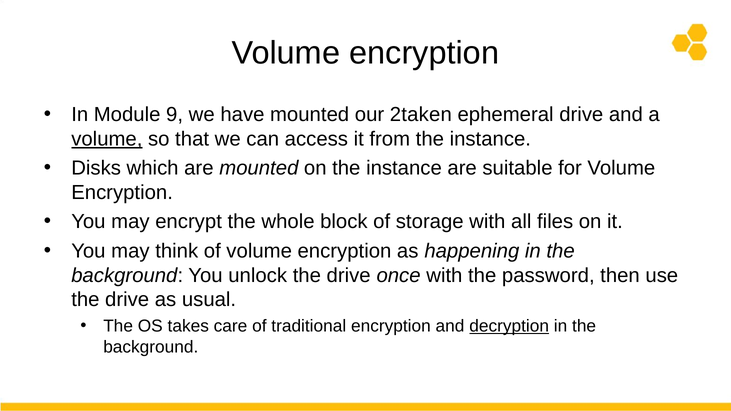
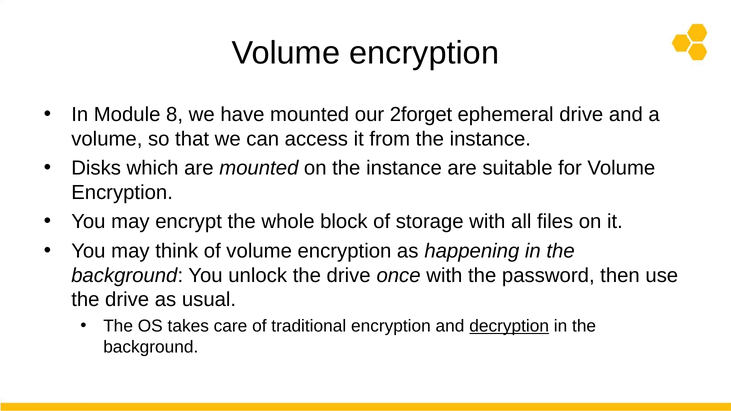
9: 9 -> 8
2taken: 2taken -> 2forget
volume at (107, 139) underline: present -> none
